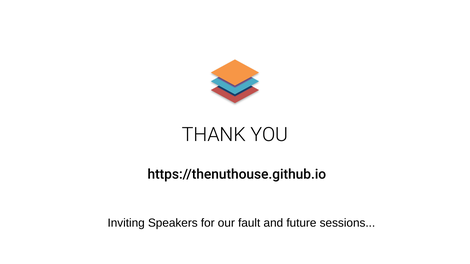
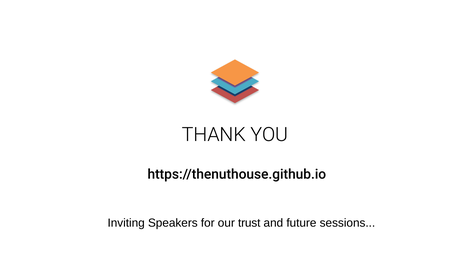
fault: fault -> trust
